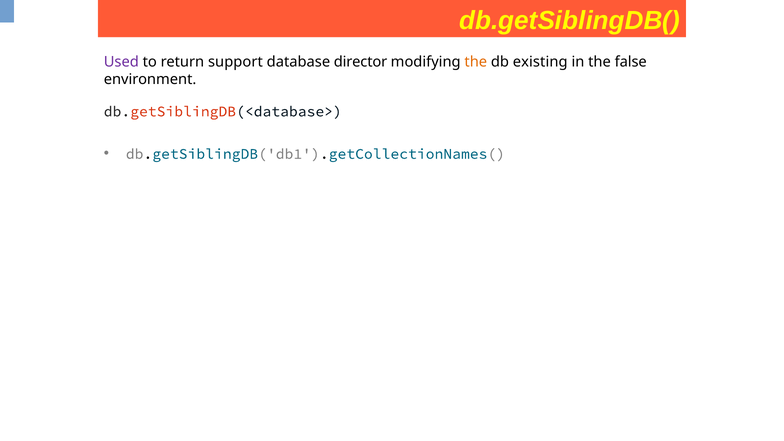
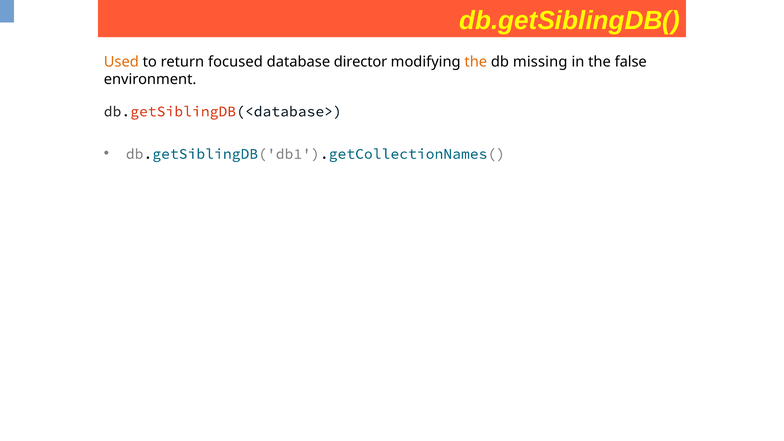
Used colour: purple -> orange
support: support -> focused
existing: existing -> missing
